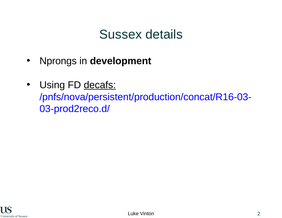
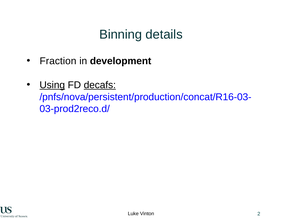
Sussex: Sussex -> Binning
Nprongs: Nprongs -> Fraction
Using underline: none -> present
